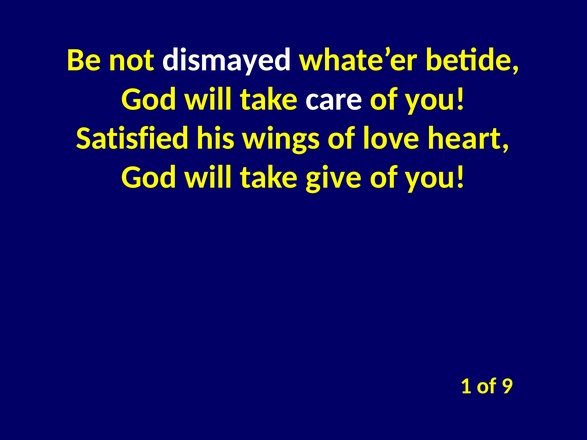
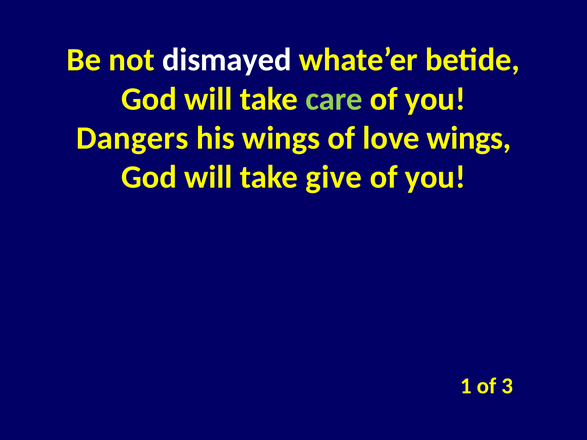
care colour: white -> light green
Satisfied: Satisfied -> Dangers
love heart: heart -> wings
9: 9 -> 3
